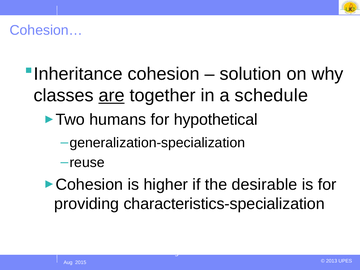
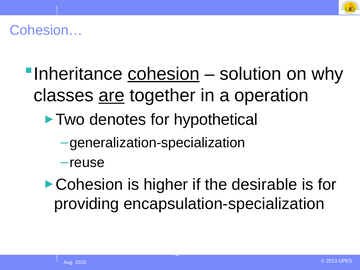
cohesion underline: none -> present
schedule: schedule -> operation
humans: humans -> denotes
characteristics-specialization: characteristics-specialization -> encapsulation-specialization
